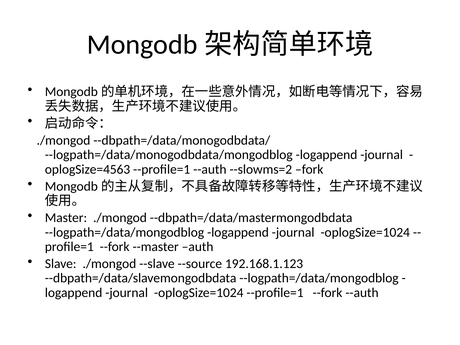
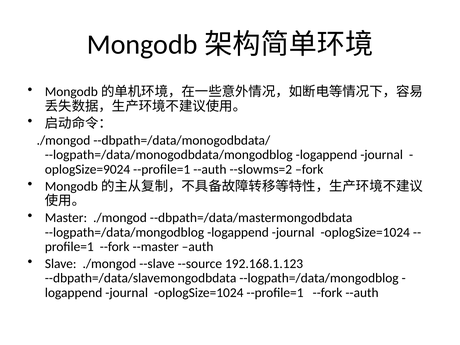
oplogSize=4563: oplogSize=4563 -> oplogSize=9024
